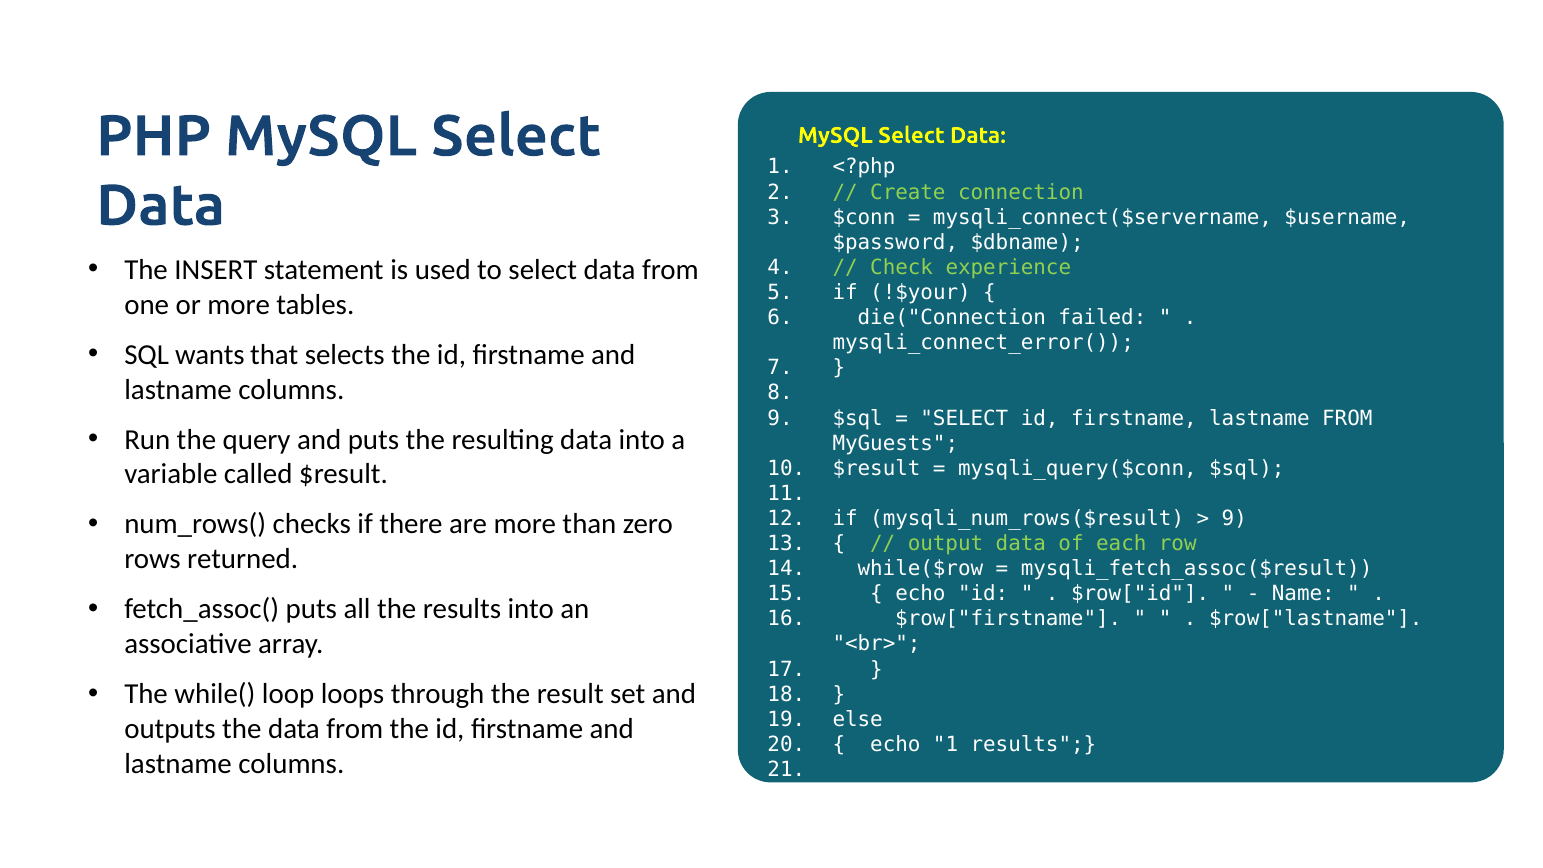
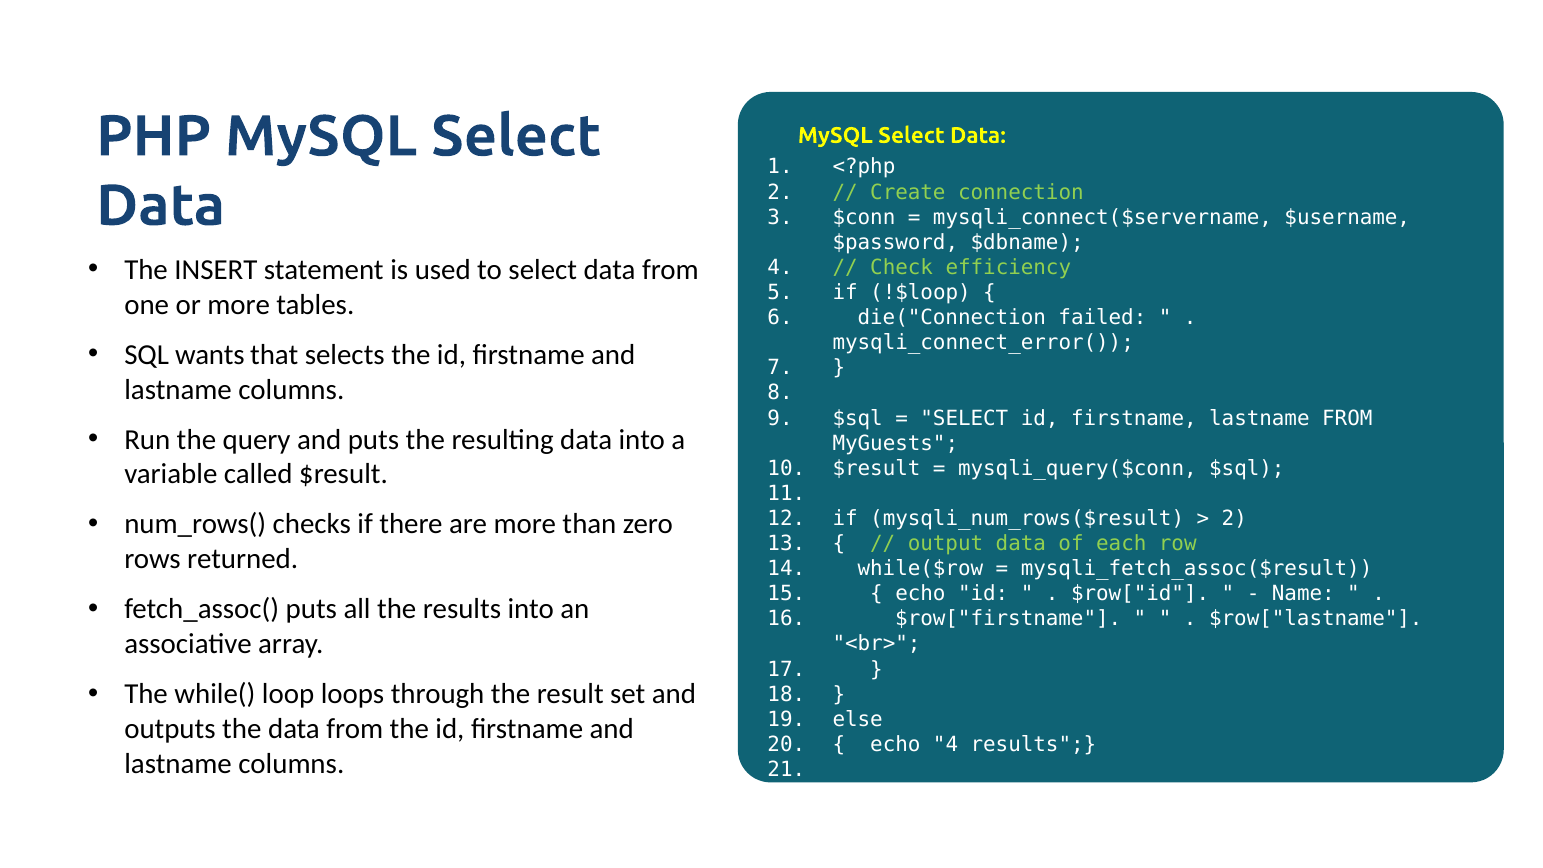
experience: experience -> efficiency
!$your: !$your -> !$loop
9 at (1234, 519): 9 -> 2
echo 1: 1 -> 4
